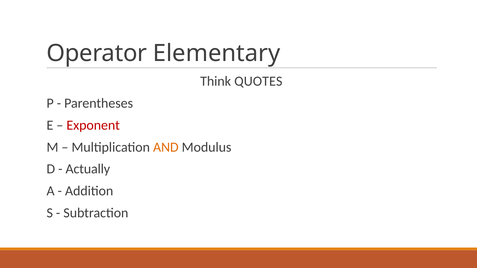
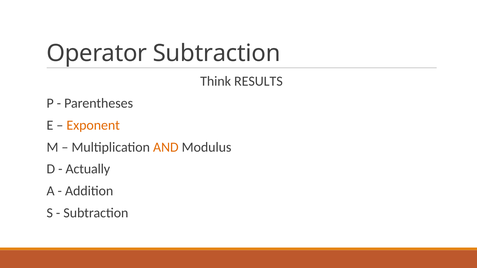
Operator Elementary: Elementary -> Subtraction
QUOTES: QUOTES -> RESULTS
Exponent colour: red -> orange
